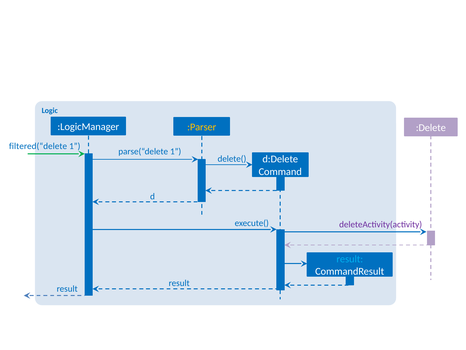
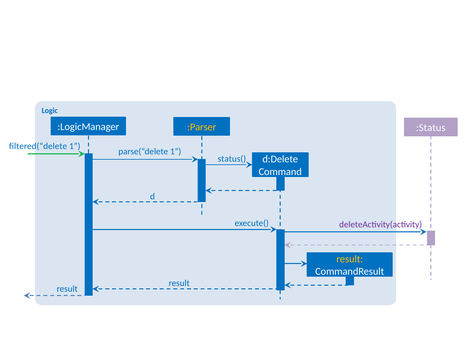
:Delete: :Delete -> :Status
delete(: delete( -> status(
result at (350, 259) colour: light blue -> yellow
